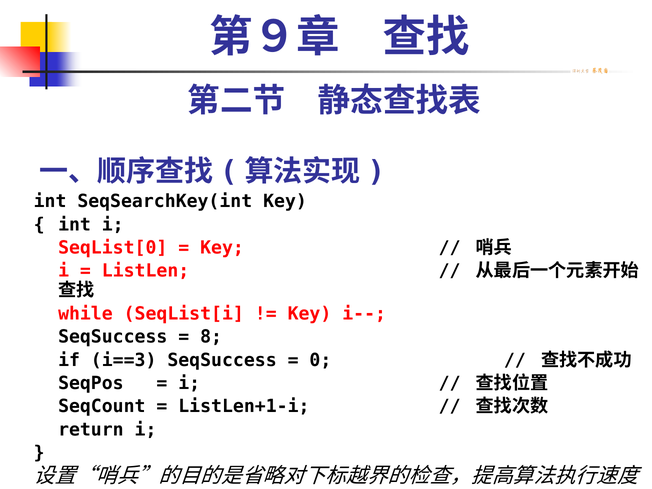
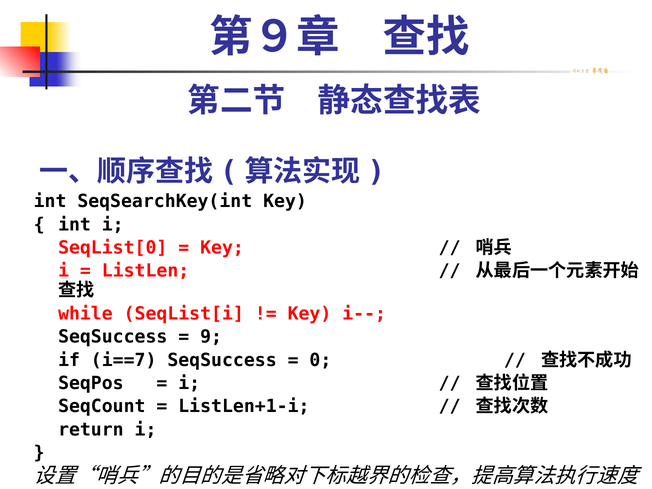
8: 8 -> 9
i==3: i==3 -> i==7
